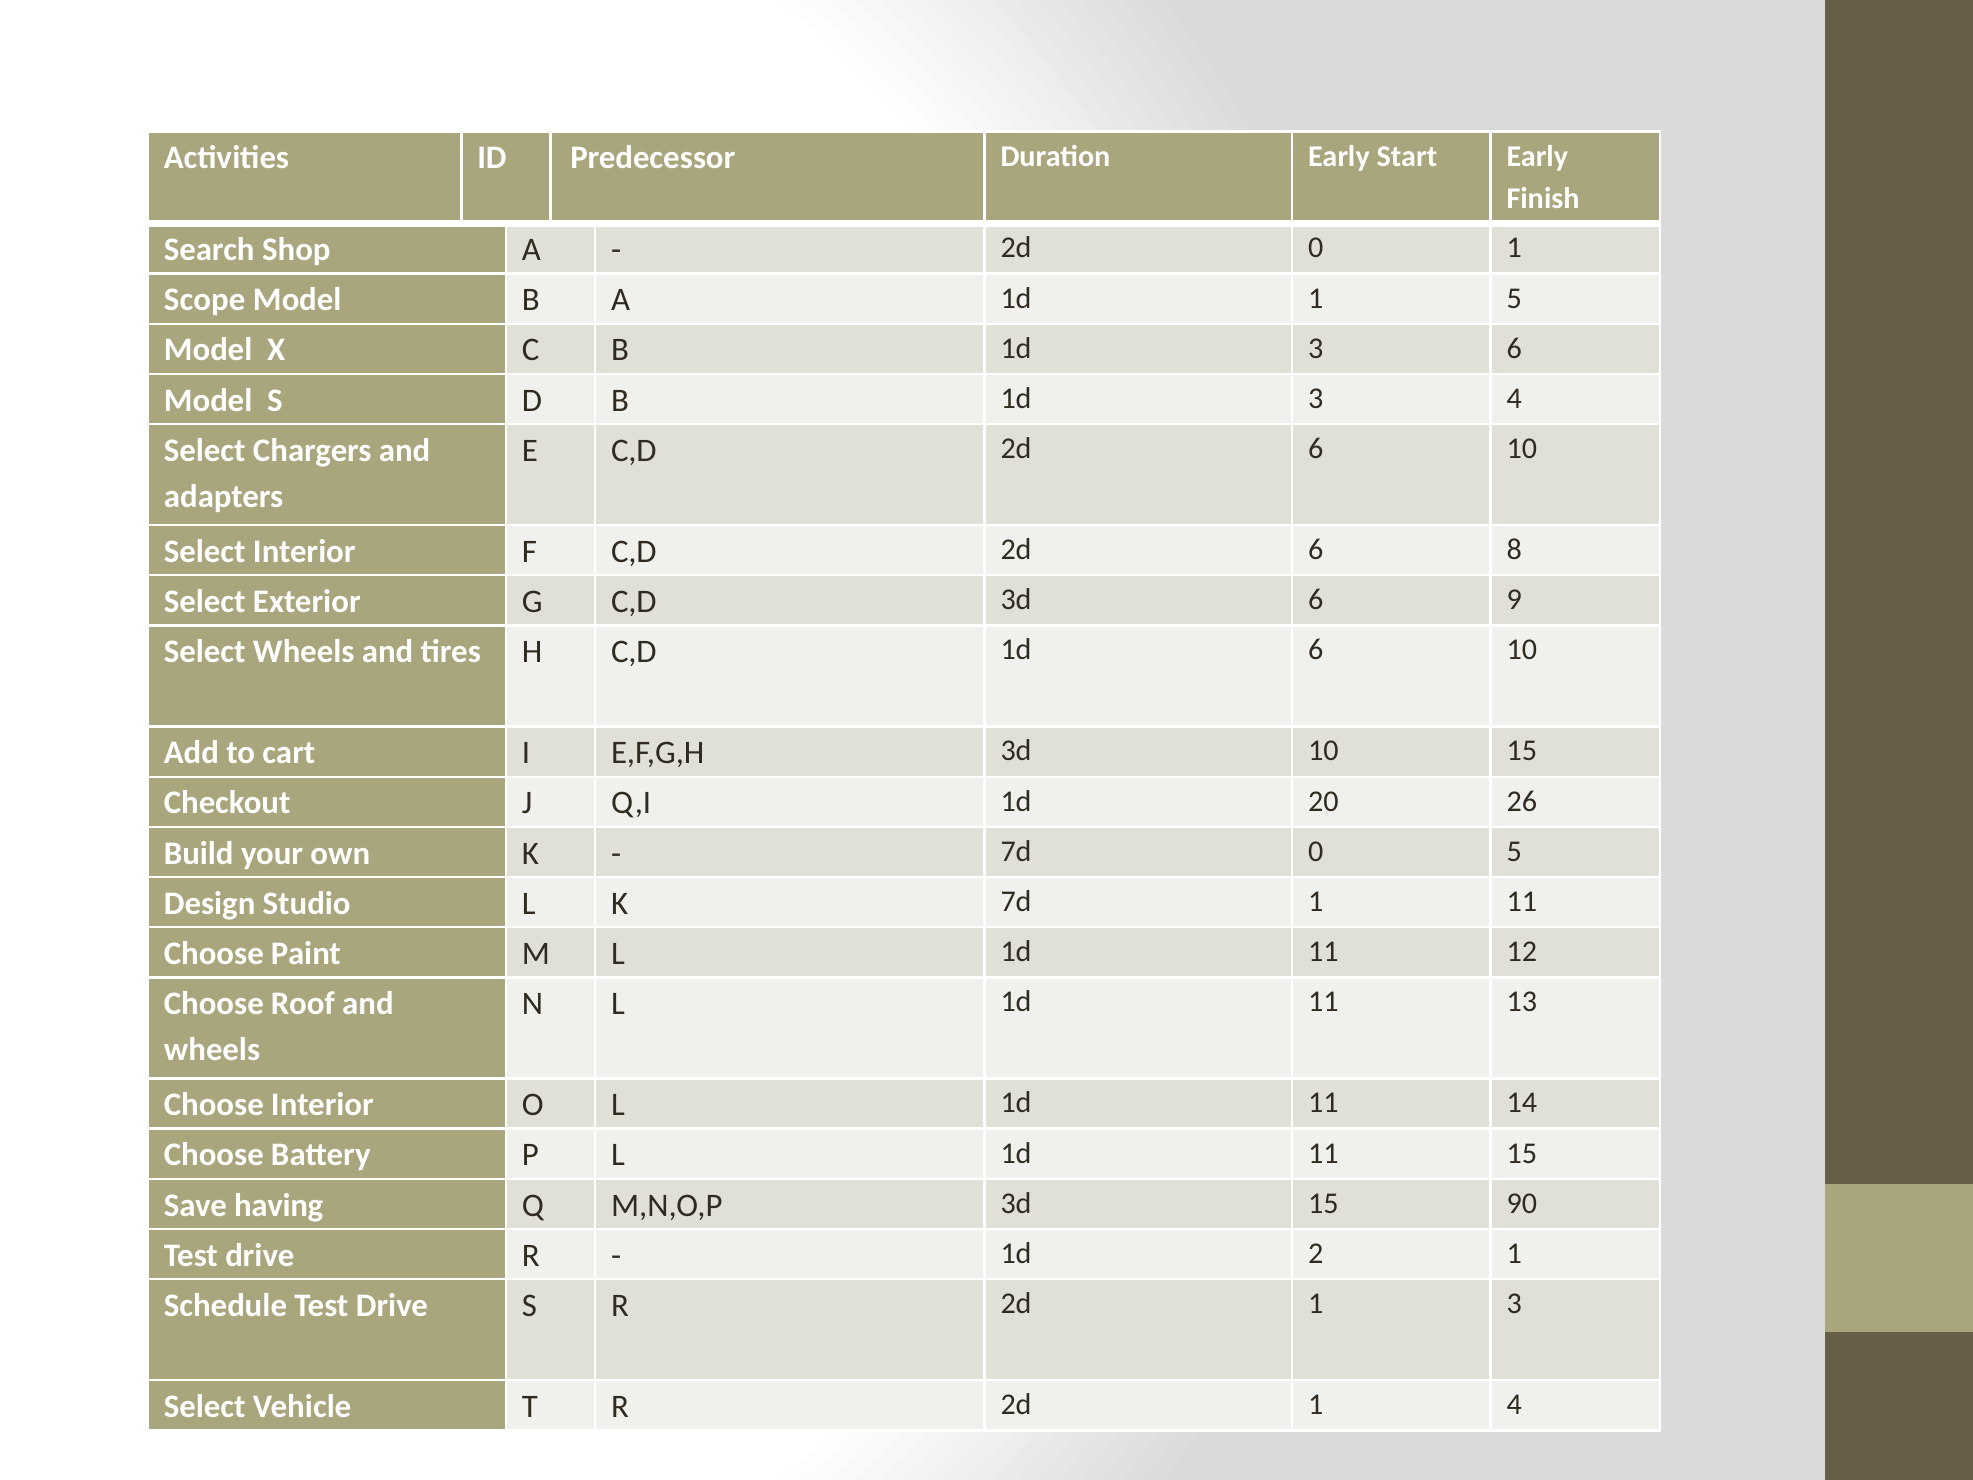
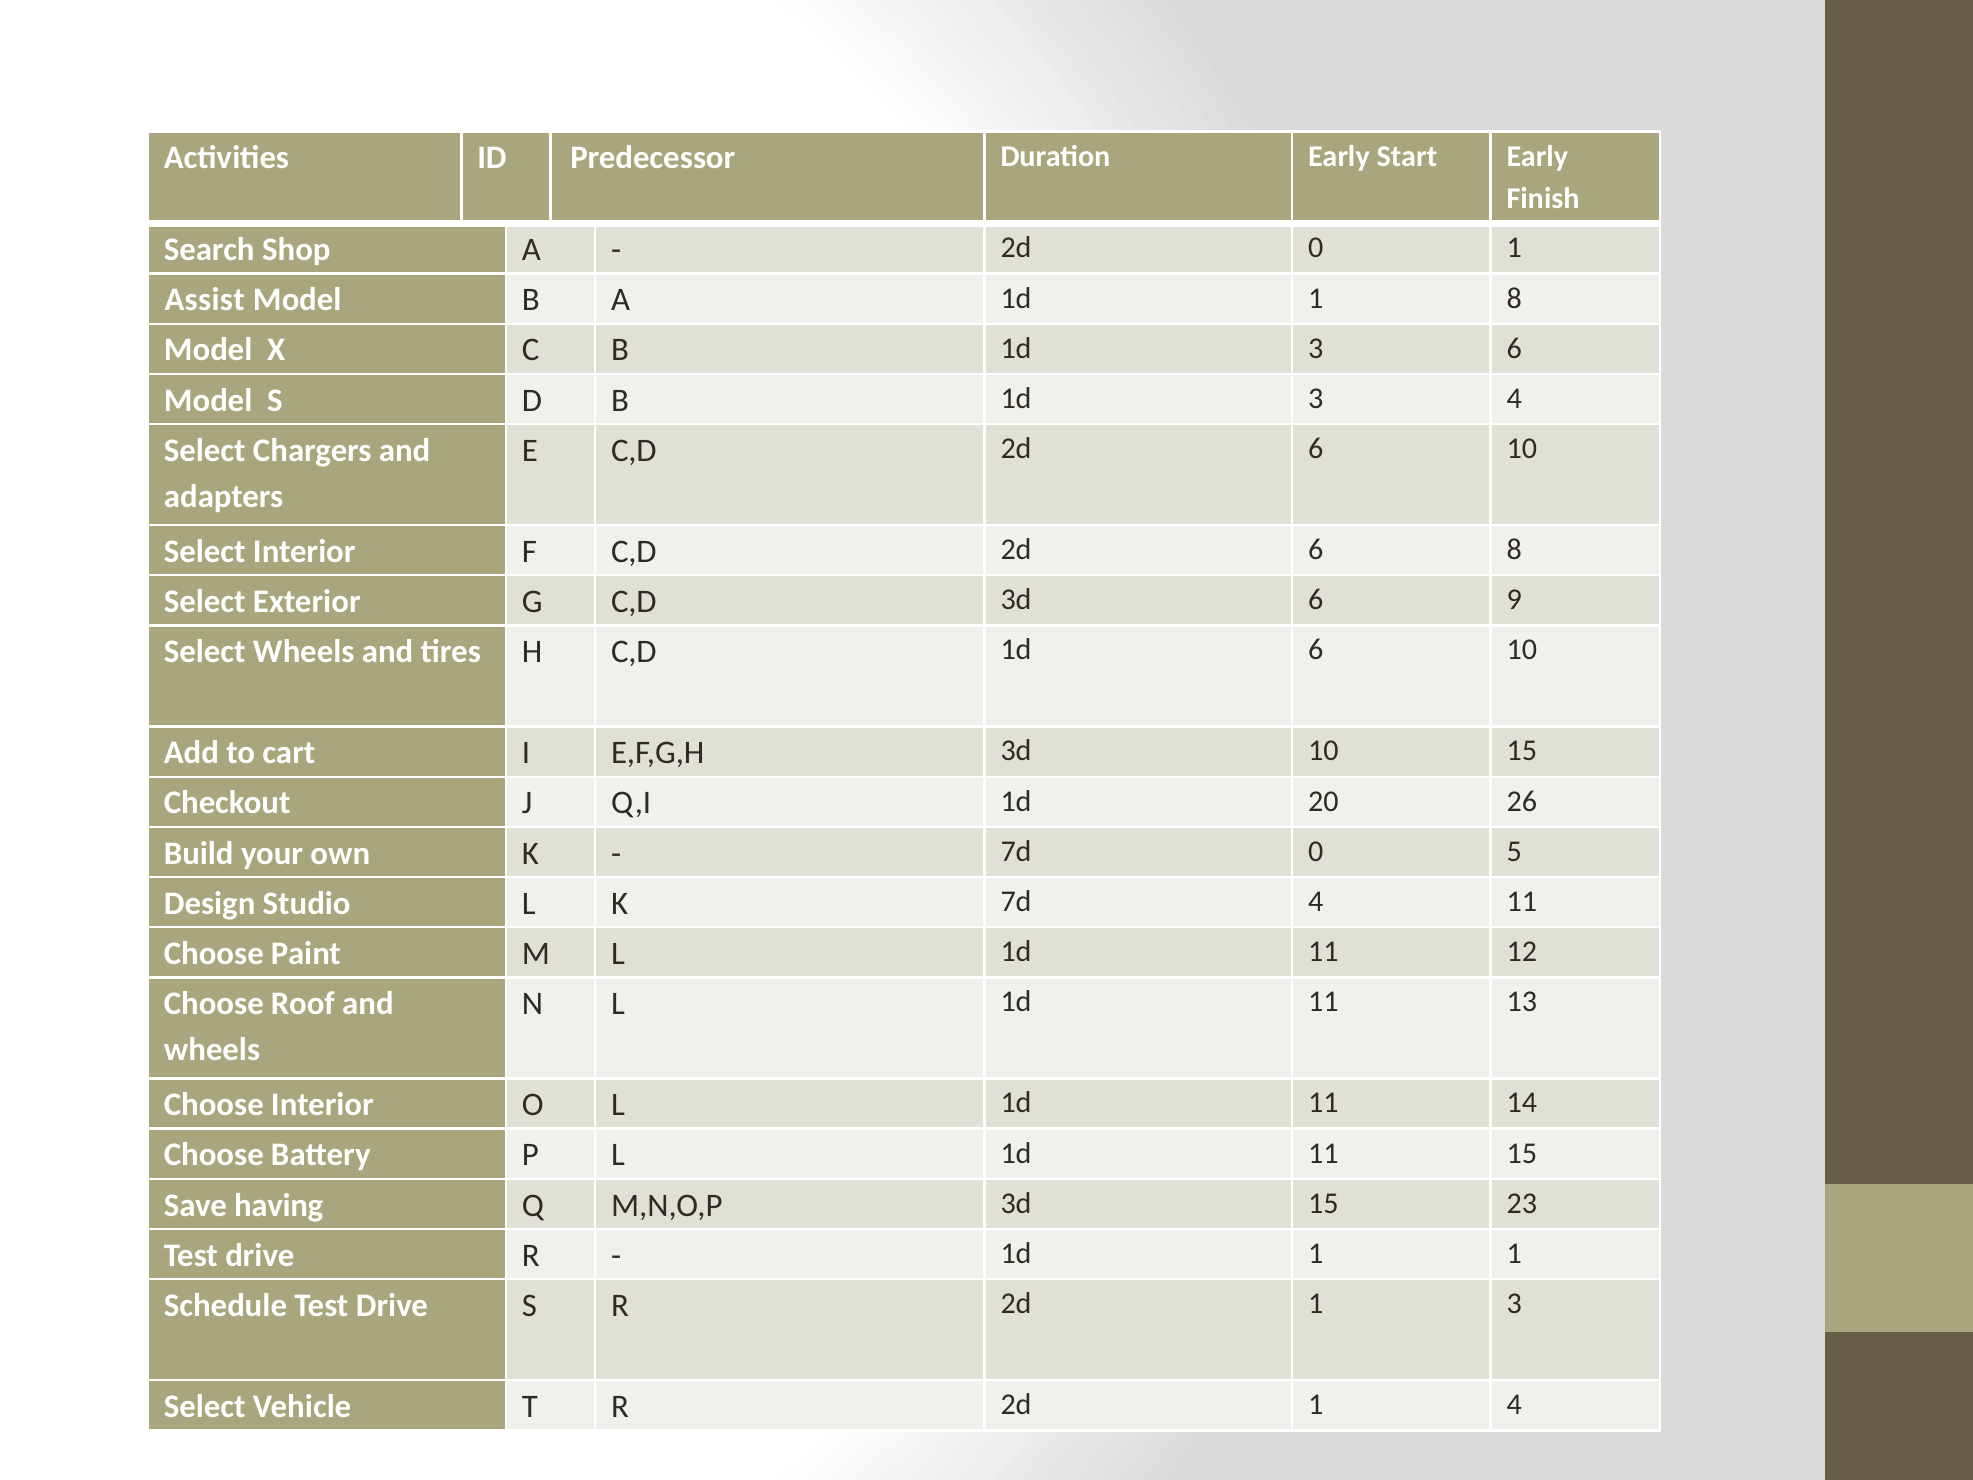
Scope: Scope -> Assist
1 5: 5 -> 8
7d 1: 1 -> 4
90: 90 -> 23
2 at (1316, 1253): 2 -> 1
